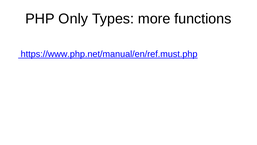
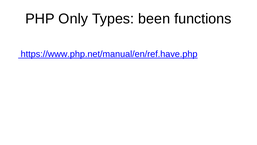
more: more -> been
https://www.php.net/manual/en/ref.must.php: https://www.php.net/manual/en/ref.must.php -> https://www.php.net/manual/en/ref.have.php
